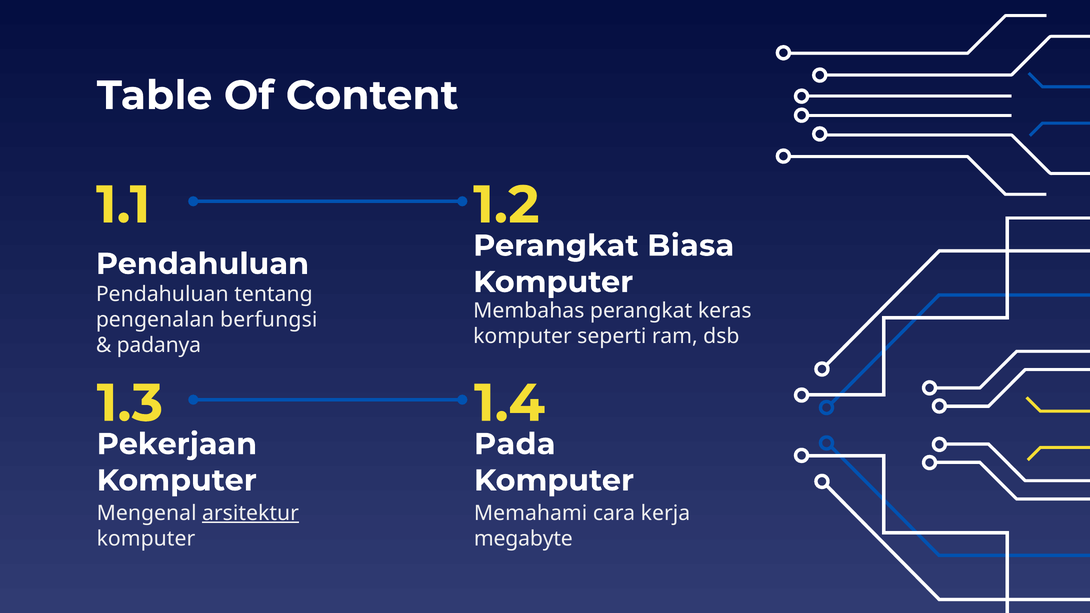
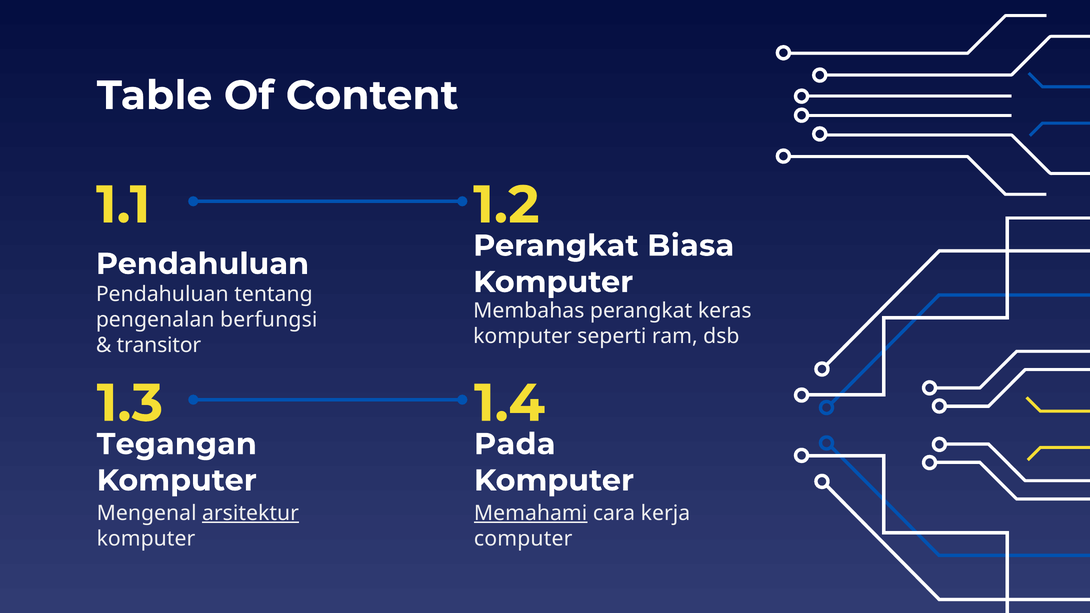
padanya: padanya -> transitor
Pekerjaan: Pekerjaan -> Tegangan
Memahami underline: none -> present
megabyte: megabyte -> computer
